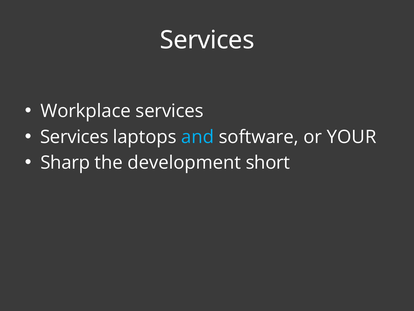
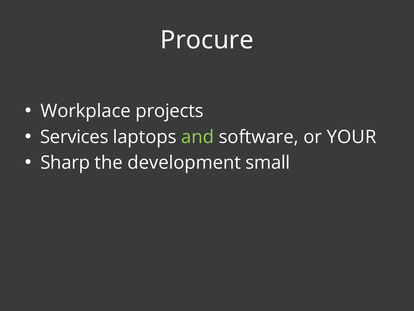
Services at (207, 40): Services -> Procure
Workplace services: services -> projects
and colour: light blue -> light green
short: short -> small
